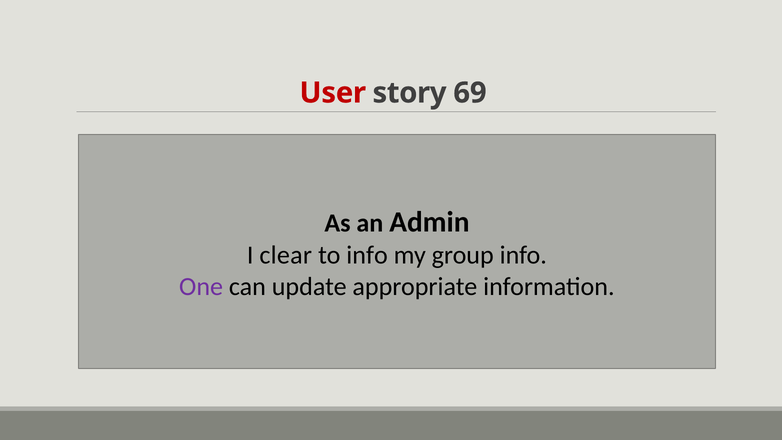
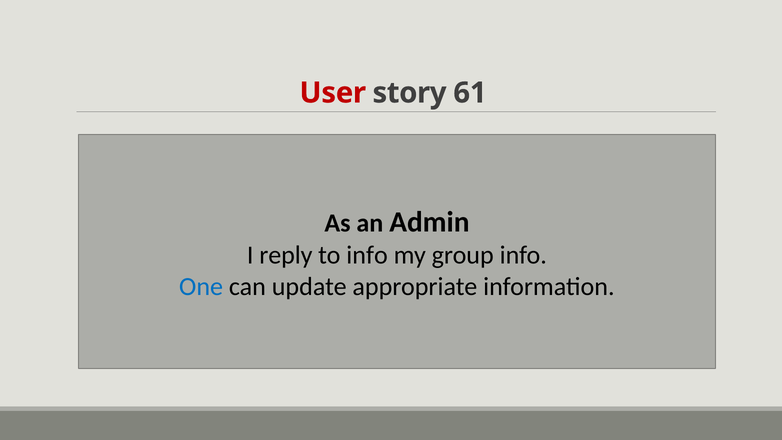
69: 69 -> 61
clear: clear -> reply
One colour: purple -> blue
